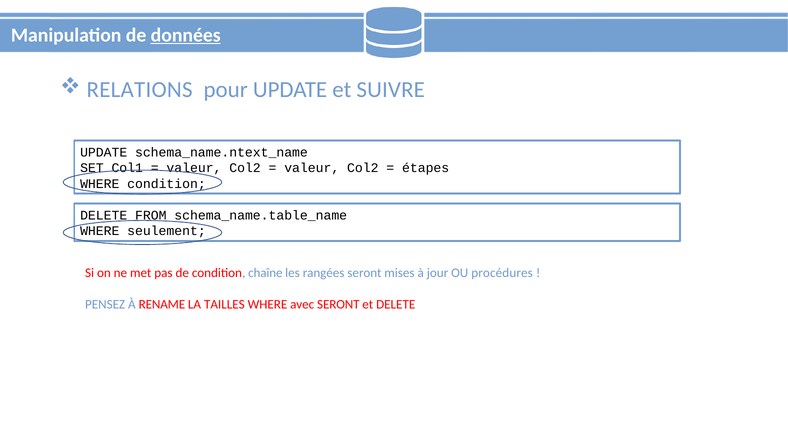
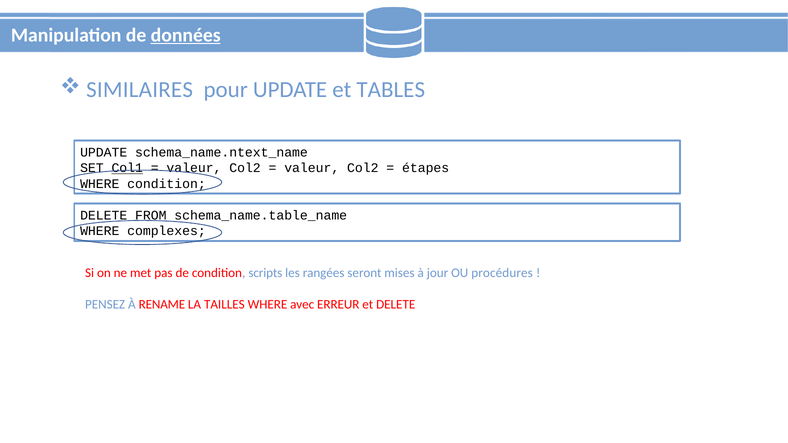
RELATIONS: RELATIONS -> SIMILAIRES
SUIVRE: SUIVRE -> TABLES
Col1 underline: none -> present
seulement: seulement -> complexes
chaîne: chaîne -> scripts
avec SERONT: SERONT -> ERREUR
